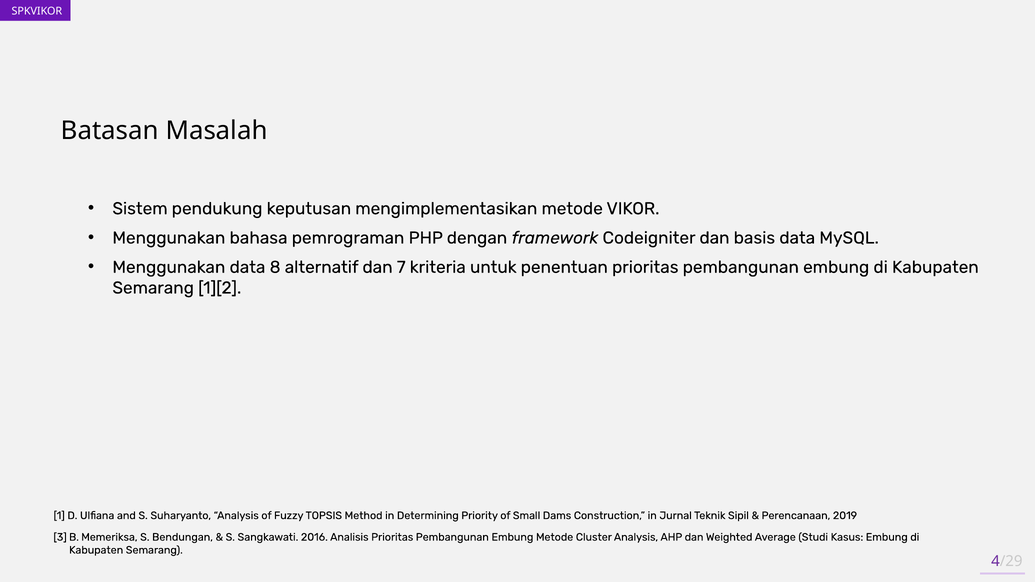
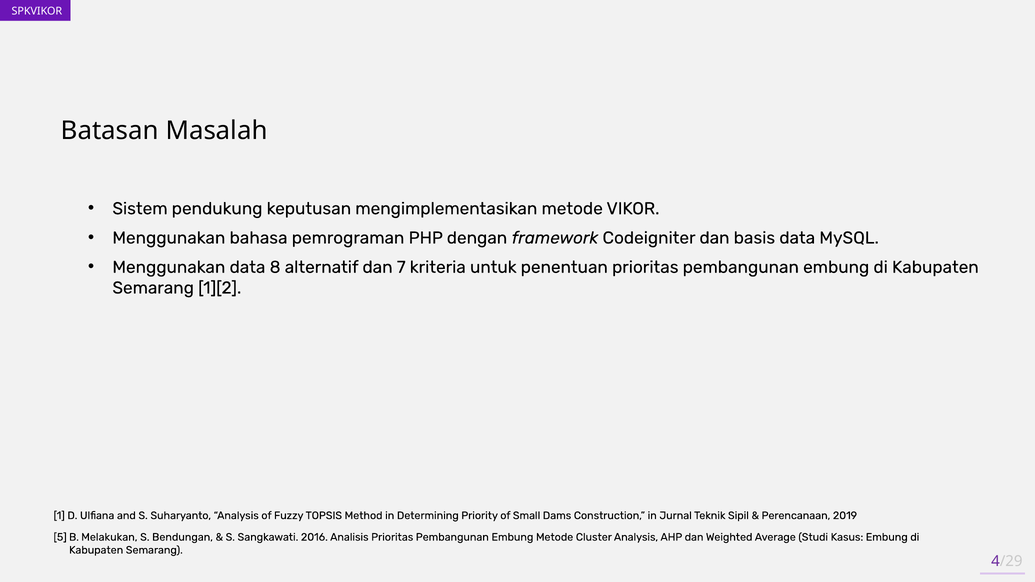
3: 3 -> 5
Memeriksa: Memeriksa -> Melakukan
